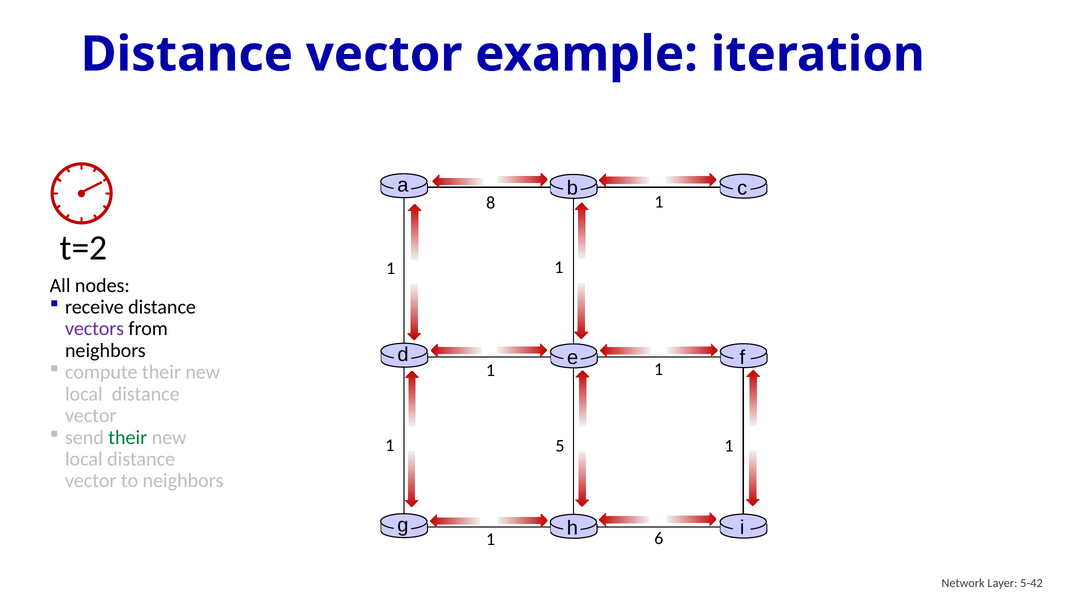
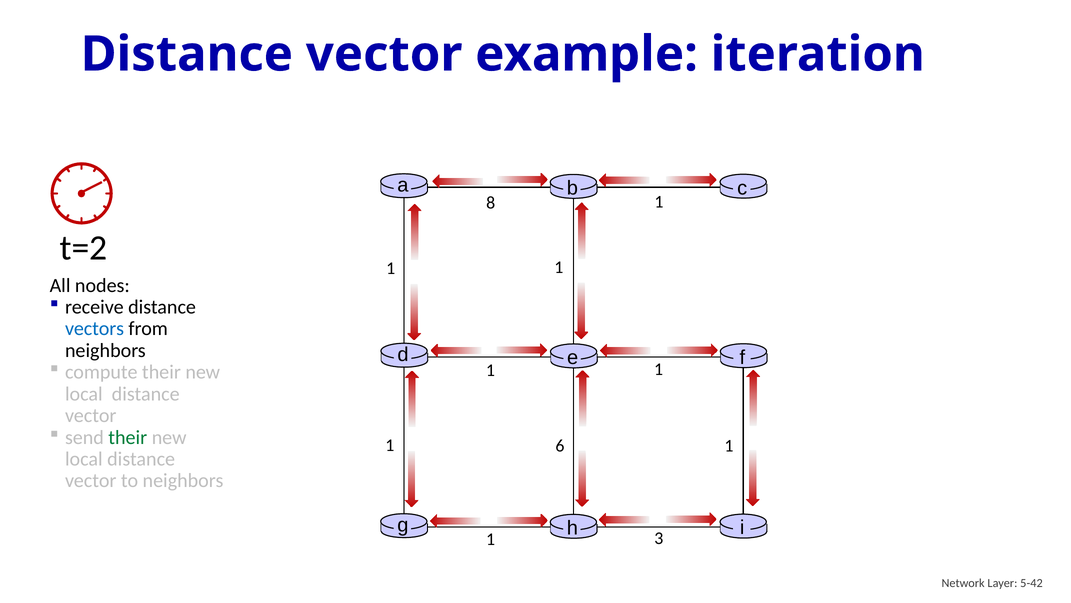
vectors colour: purple -> blue
5: 5 -> 6
6: 6 -> 3
